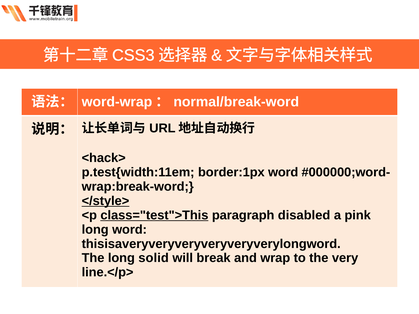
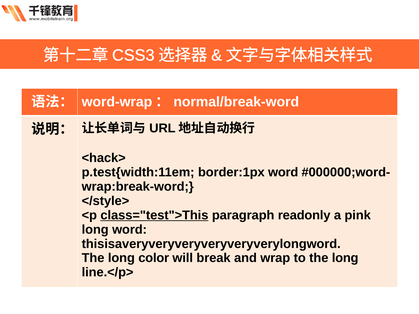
</style> underline: present -> none
disabled: disabled -> readonly
solid: solid -> color
to the very: very -> long
